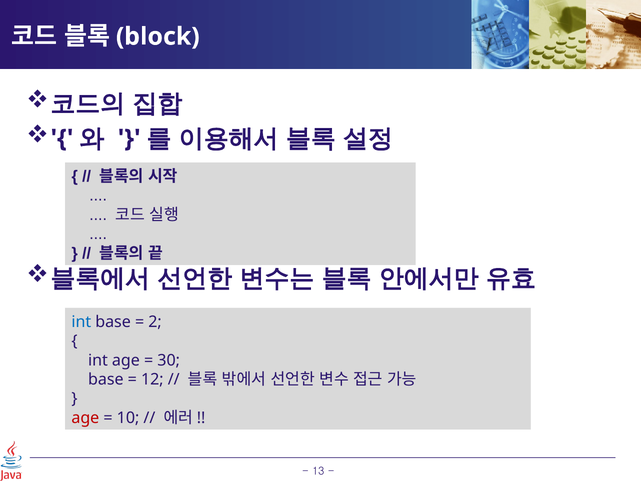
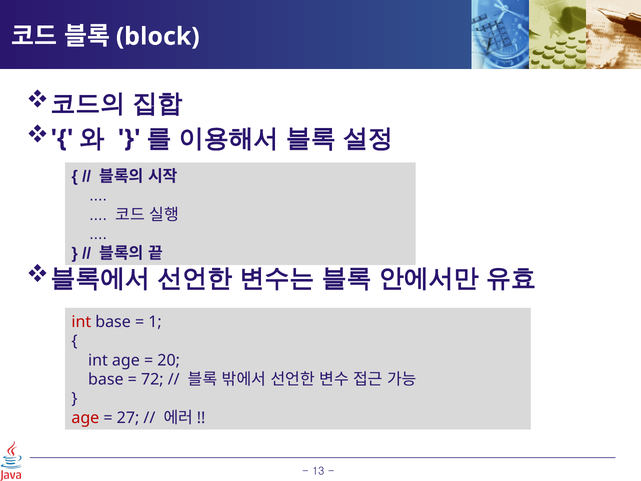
int at (81, 322) colour: blue -> red
2: 2 -> 1
30: 30 -> 20
12: 12 -> 72
10: 10 -> 27
